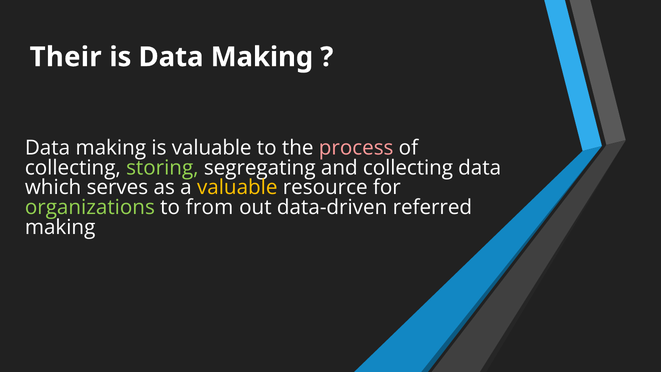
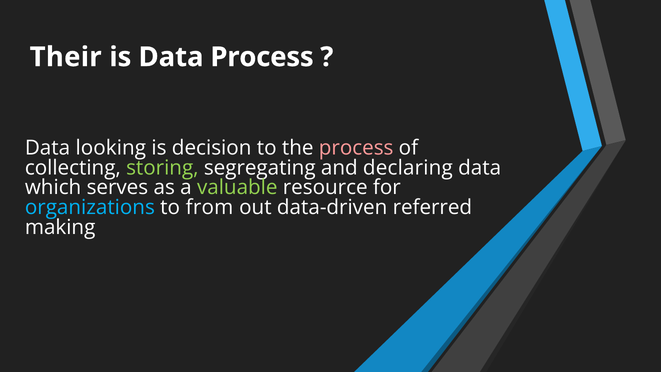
is Data Making: Making -> Process
making at (111, 148): making -> looking
is valuable: valuable -> decision
and collecting: collecting -> declaring
valuable at (237, 188) colour: yellow -> light green
organizations colour: light green -> light blue
